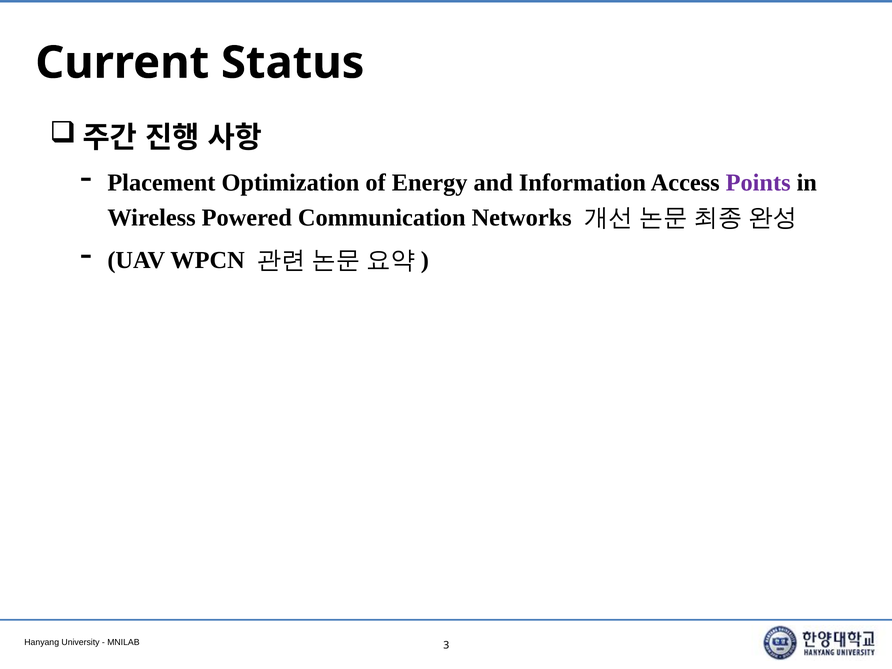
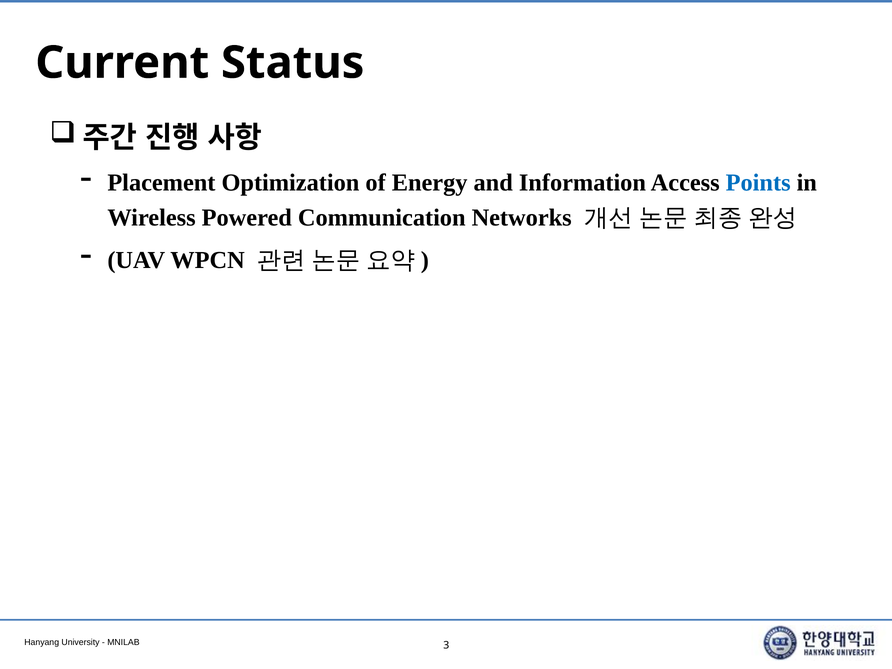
Points colour: purple -> blue
